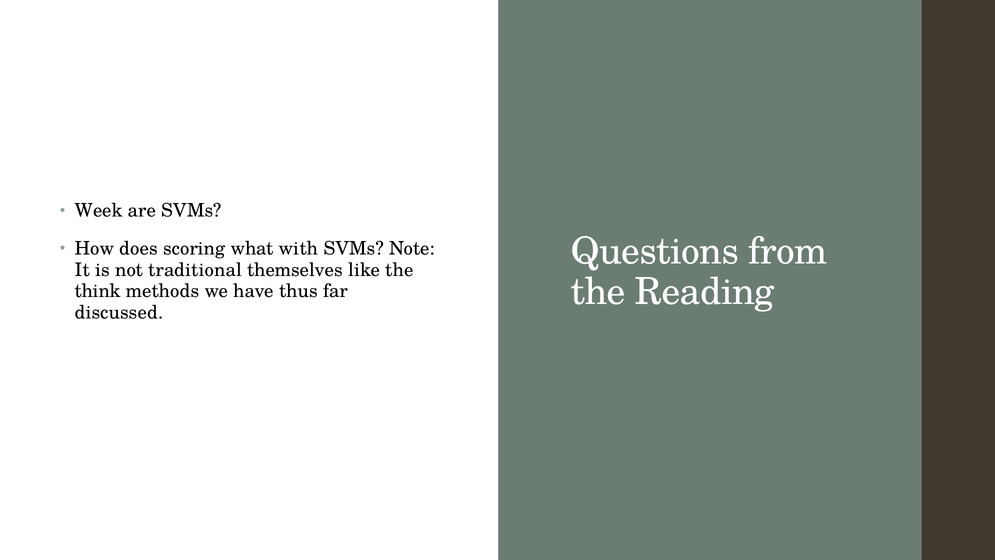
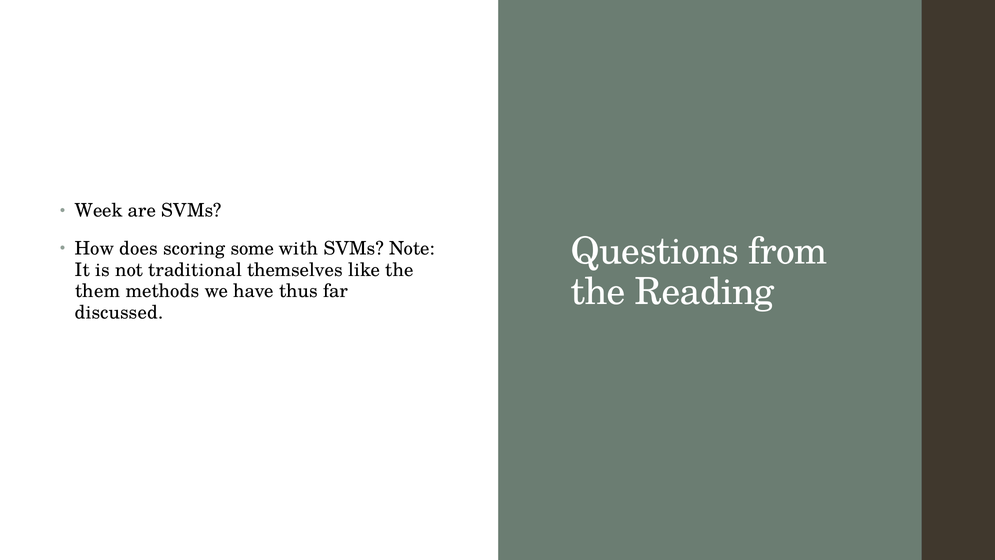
what: what -> some
think: think -> them
